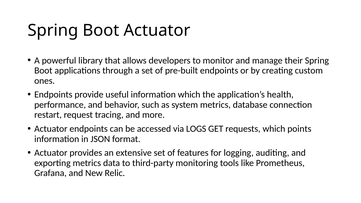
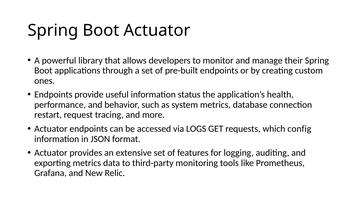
information which: which -> status
points: points -> config
